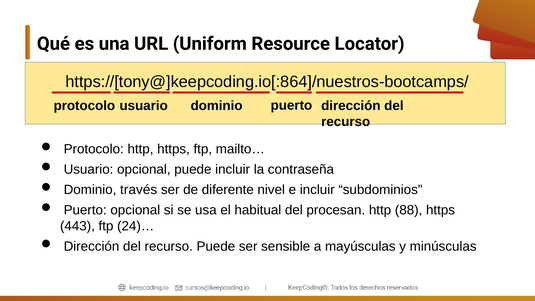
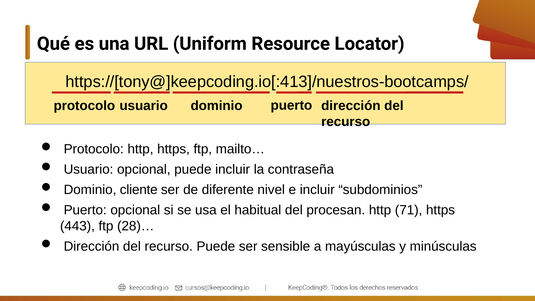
https://[tony@]keepcoding.io[:864]/nuestros-bootcamps/: https://[tony@]keepcoding.io[:864]/nuestros-bootcamps/ -> https://[tony@]keepcoding.io[:413]/nuestros-bootcamps/
través: través -> cliente
88: 88 -> 71
24)…: 24)… -> 28)…
